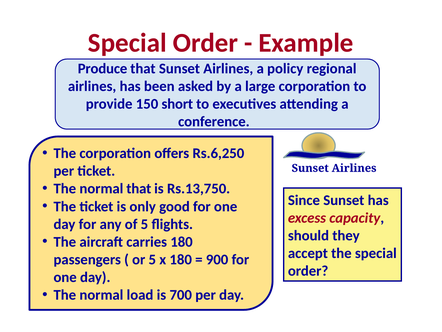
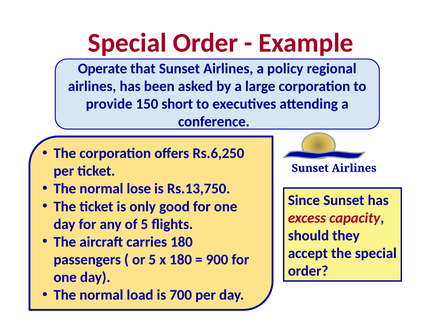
Produce: Produce -> Operate
normal that: that -> lose
